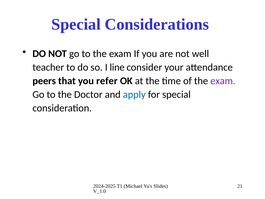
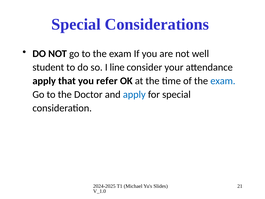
teacher: teacher -> student
peers at (44, 81): peers -> apply
exam at (223, 81) colour: purple -> blue
